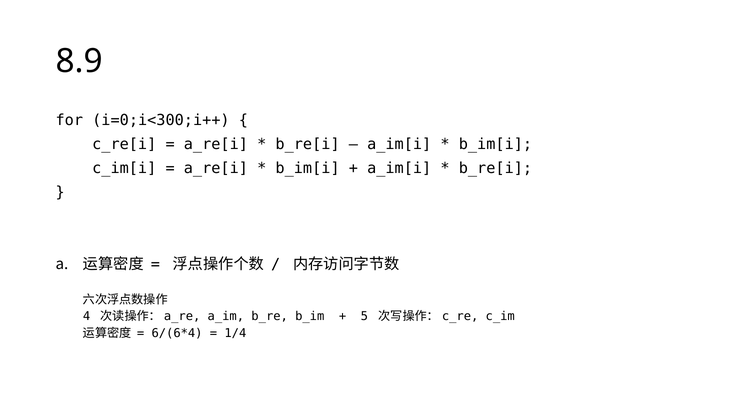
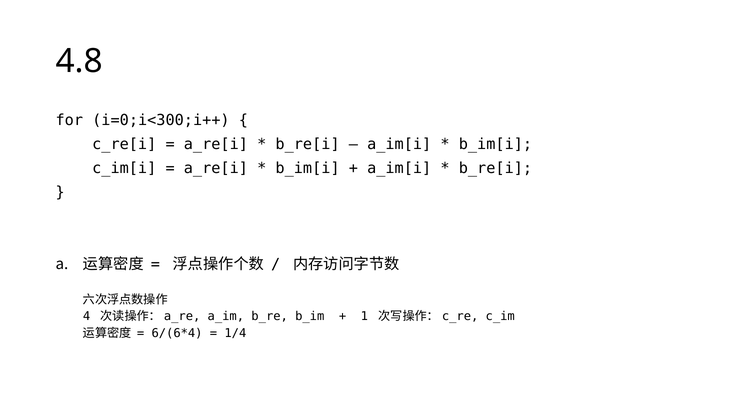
8.9: 8.9 -> 4.8
5: 5 -> 1
